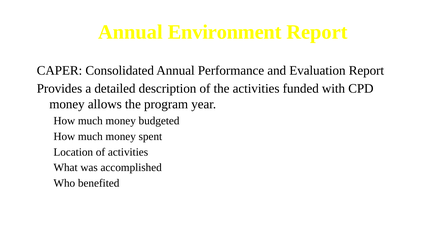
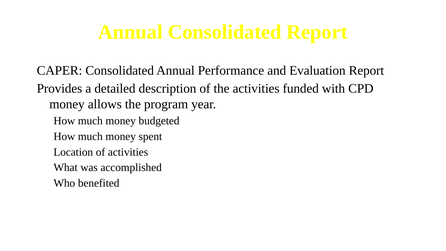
Annual Environment: Environment -> Consolidated
